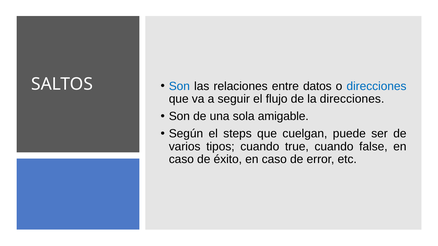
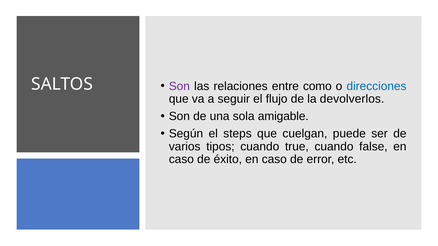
Son at (179, 86) colour: blue -> purple
datos: datos -> como
la direcciones: direcciones -> devolverlos
